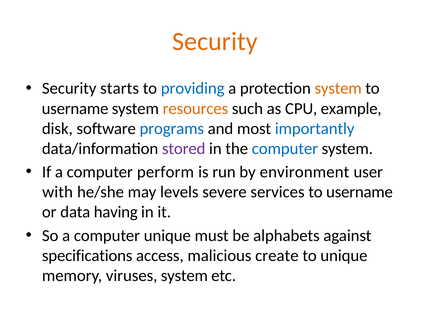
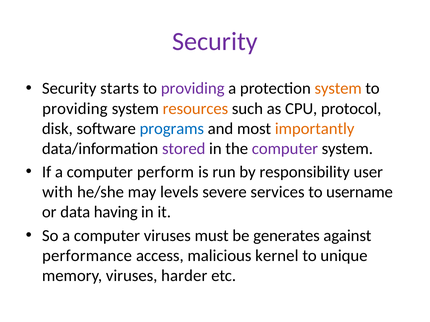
Security at (215, 42) colour: orange -> purple
providing at (193, 89) colour: blue -> purple
username at (75, 109): username -> providing
example: example -> protocol
importantly colour: blue -> orange
computer at (285, 149) colour: blue -> purple
environment: environment -> responsibility
computer unique: unique -> viruses
alphabets: alphabets -> generates
specifications: specifications -> performance
create: create -> kernel
viruses system: system -> harder
